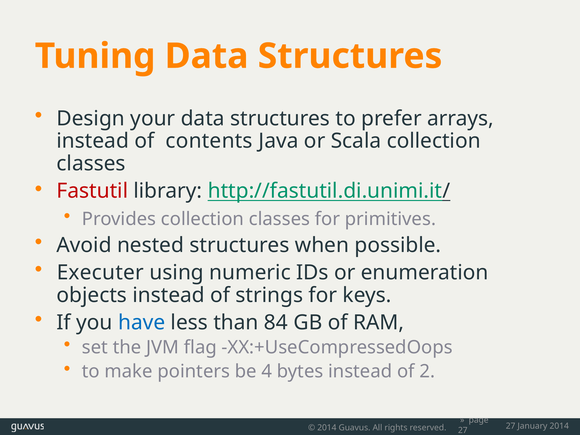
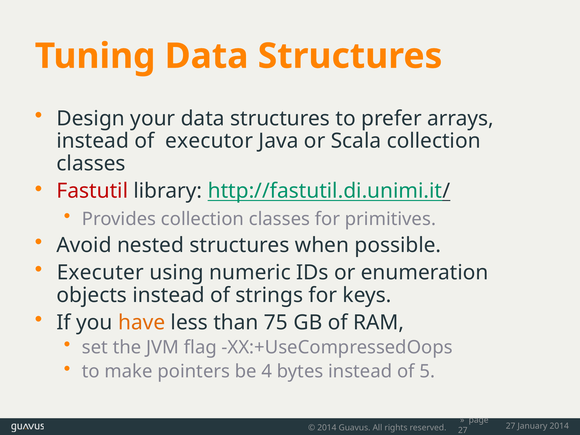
contents: contents -> executor
have colour: blue -> orange
84: 84 -> 75
2: 2 -> 5
